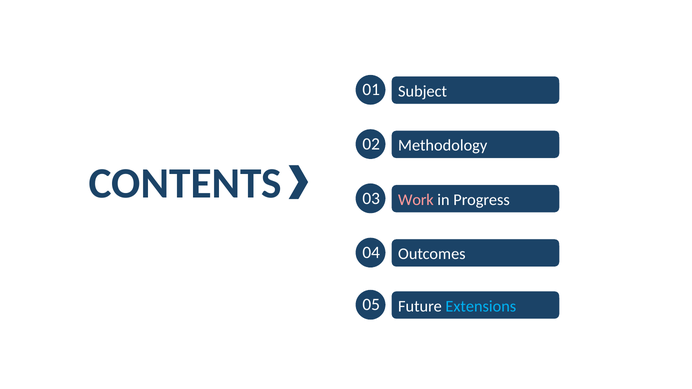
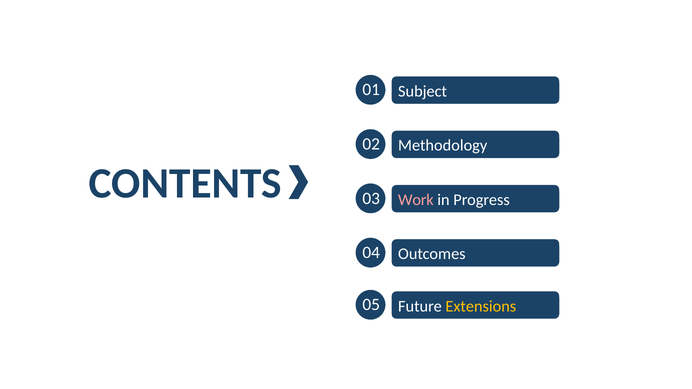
Extensions colour: light blue -> yellow
